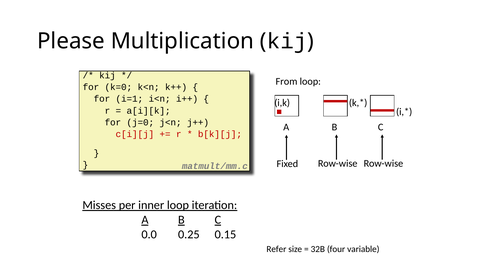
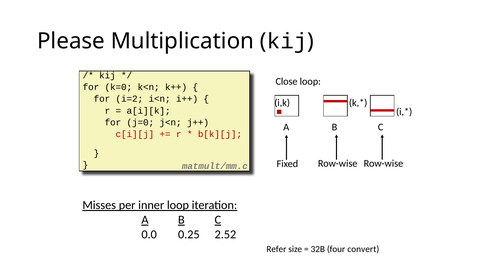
From: From -> Close
i=1: i=1 -> i=2
0.15: 0.15 -> 2.52
variable: variable -> convert
